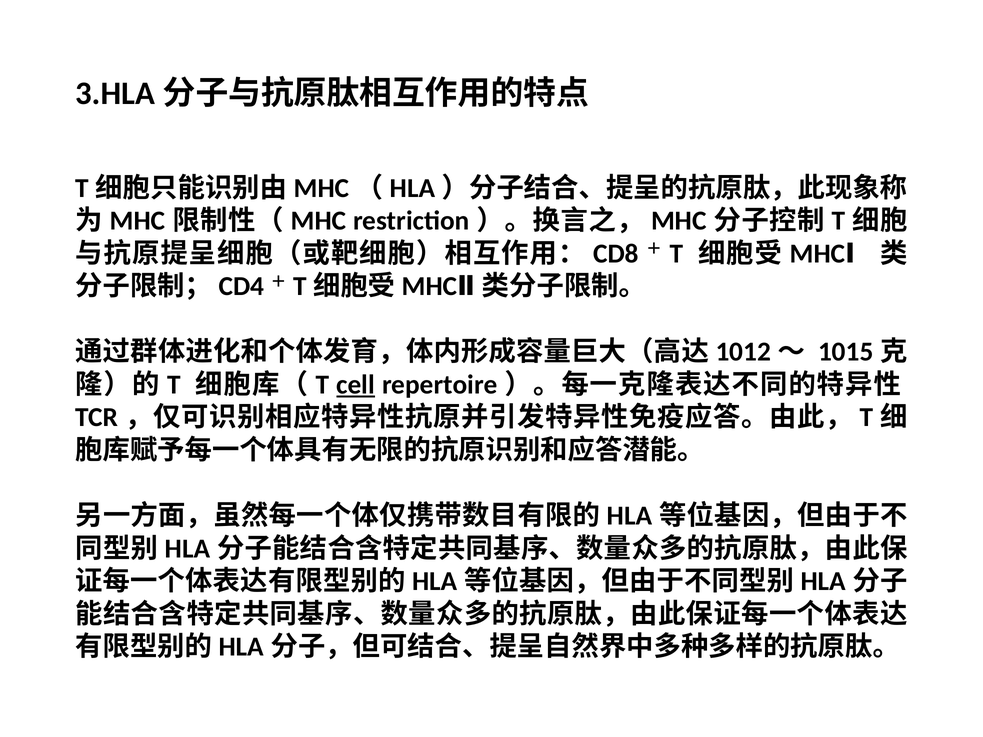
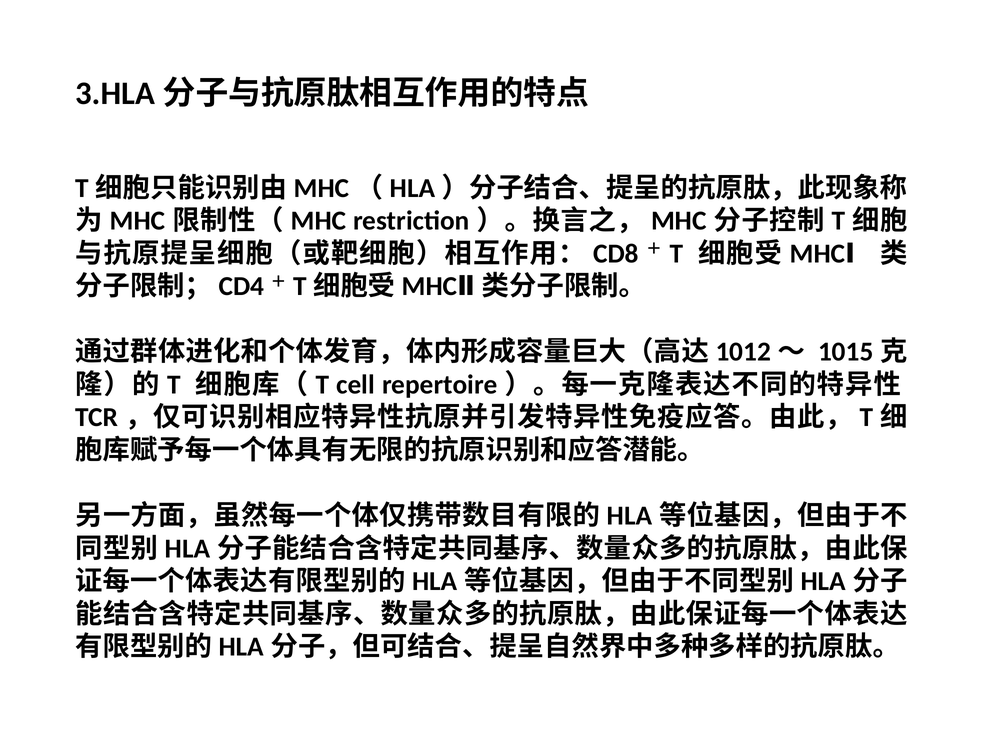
cell underline: present -> none
